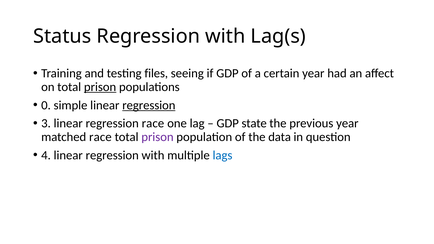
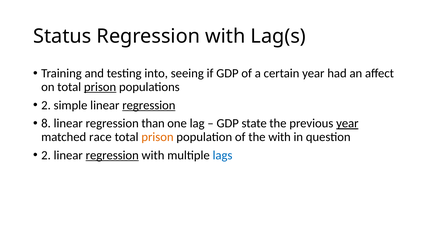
files: files -> into
0 at (46, 105): 0 -> 2
3: 3 -> 8
regression race: race -> than
year at (347, 123) underline: none -> present
prison at (157, 137) colour: purple -> orange
the data: data -> with
4 at (46, 155): 4 -> 2
regression at (112, 155) underline: none -> present
